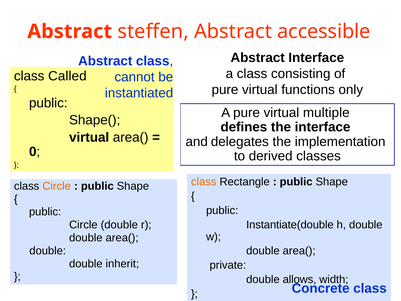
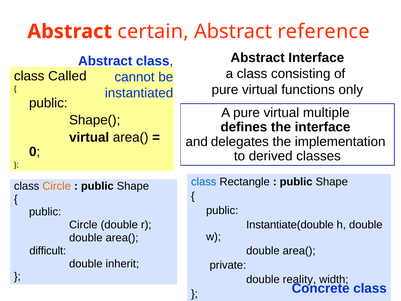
steffen: steffen -> certain
accessible: accessible -> reference
class at (204, 182) colour: orange -> blue
double at (48, 251): double -> difficult
allows: allows -> reality
